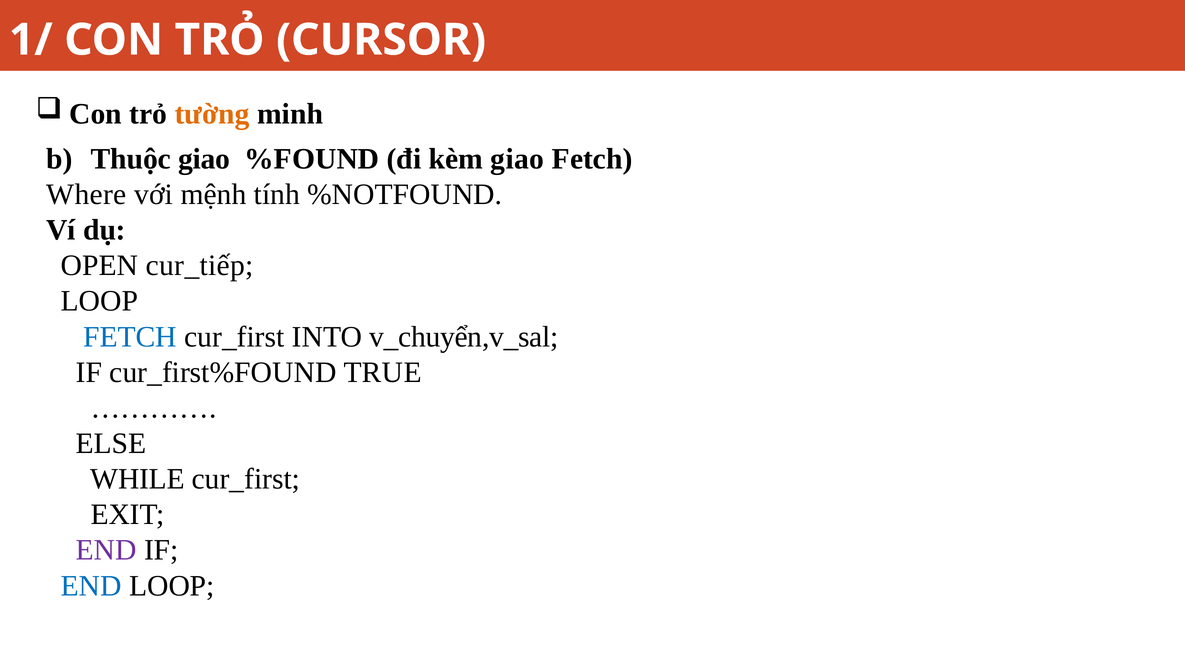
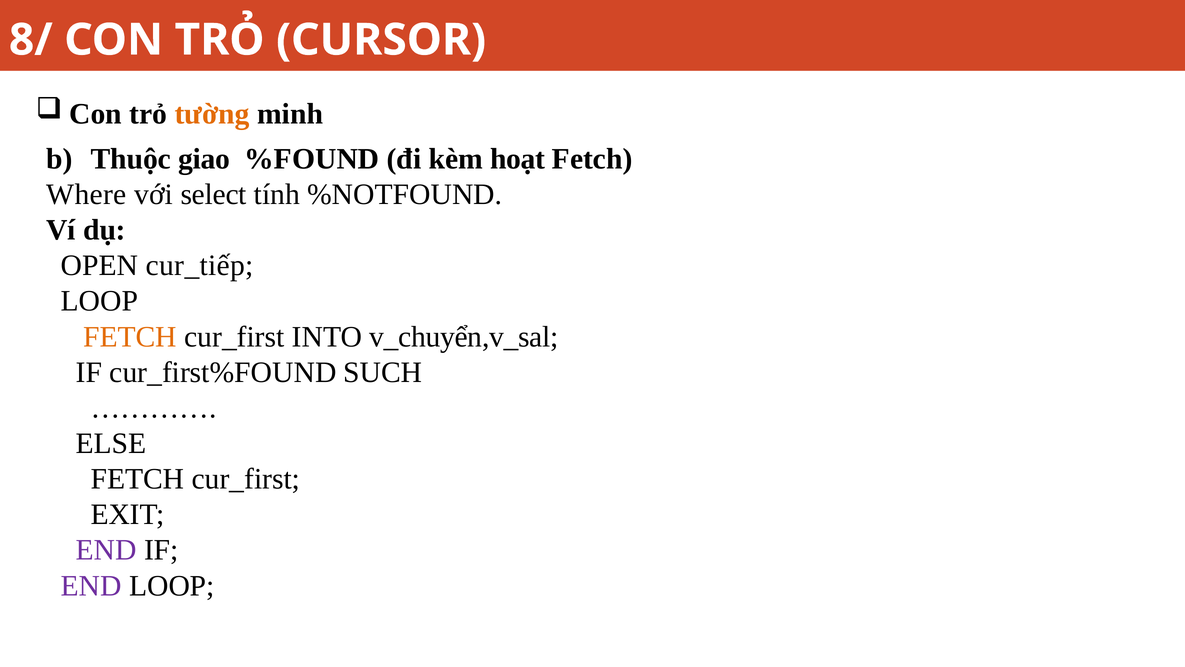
1/: 1/ -> 8/
kèm giao: giao -> hoạt
mệnh: mệnh -> select
FETCH at (130, 337) colour: blue -> orange
TRUE: TRUE -> SUCH
WHILE at (138, 479): WHILE -> FETCH
END at (91, 585) colour: blue -> purple
